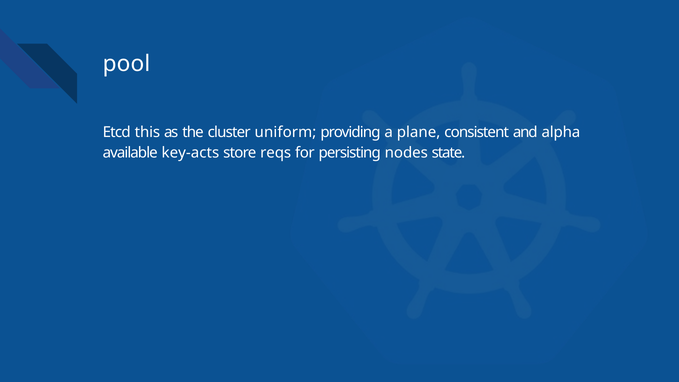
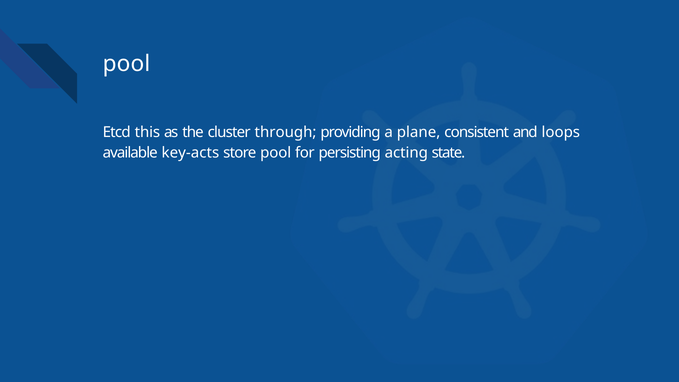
uniform: uniform -> through
alpha: alpha -> loops
store reqs: reqs -> pool
nodes: nodes -> acting
